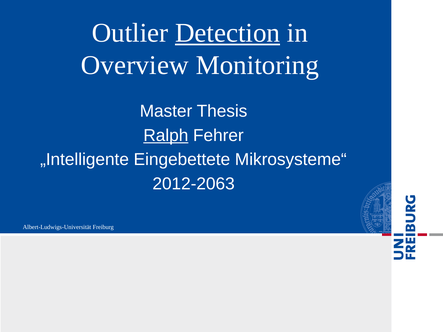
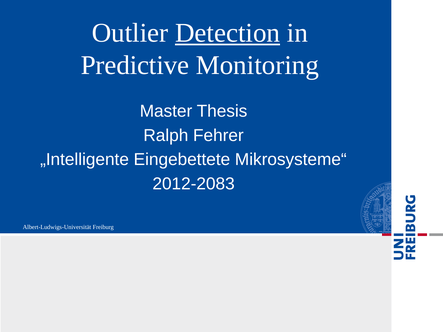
Overview: Overview -> Predictive
Ralph underline: present -> none
2012-2063: 2012-2063 -> 2012-2083
